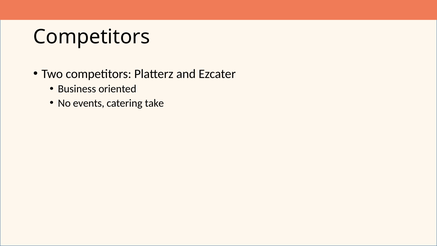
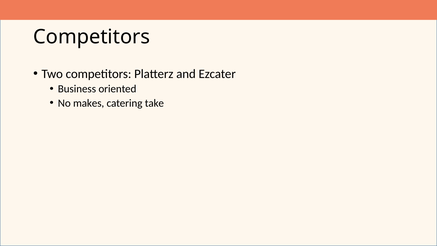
events: events -> makes
